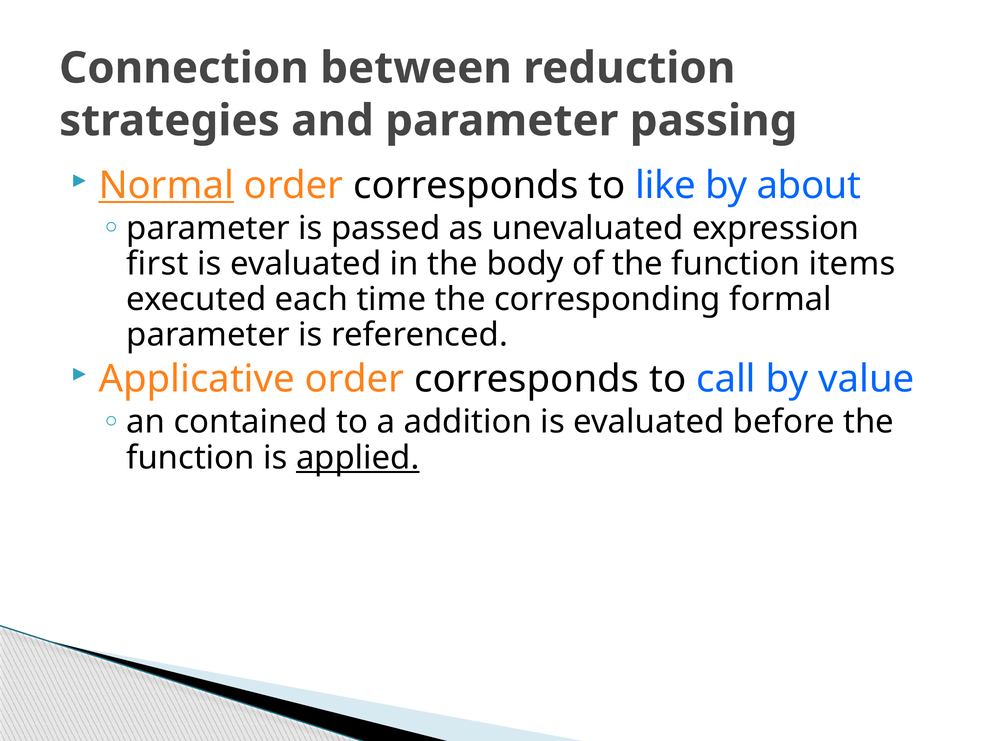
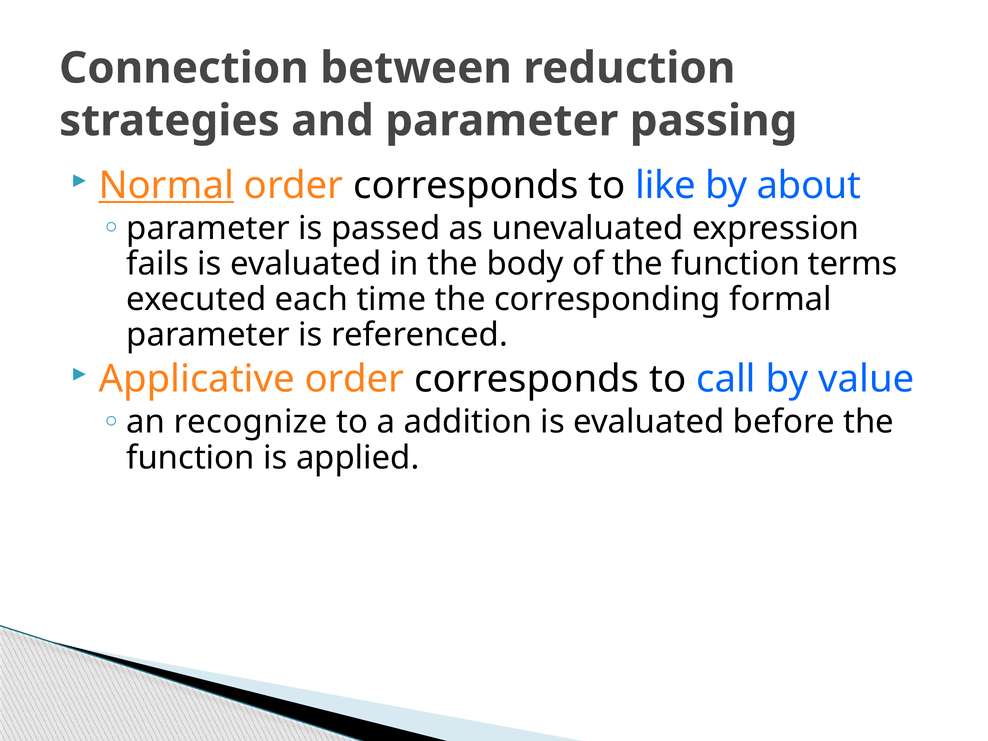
first: first -> fails
items: items -> terms
contained: contained -> recognize
applied underline: present -> none
